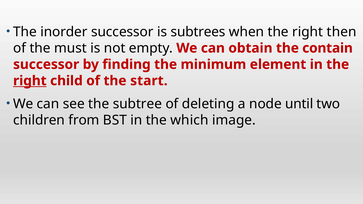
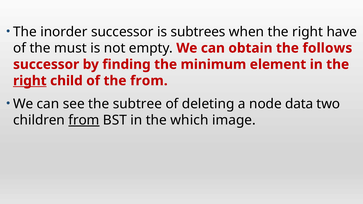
then: then -> have
contain: contain -> follows
the start: start -> from
until: until -> data
from at (84, 120) underline: none -> present
